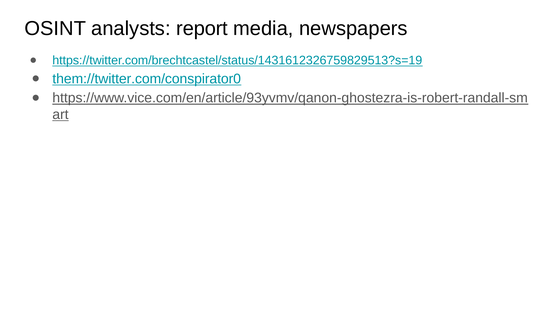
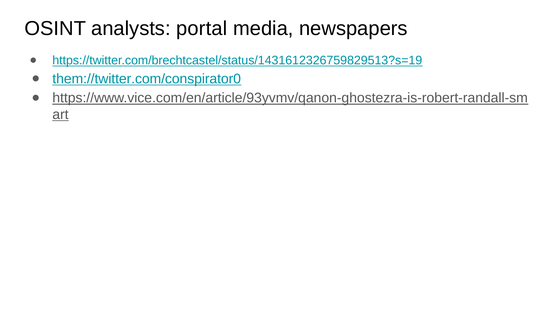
report: report -> portal
